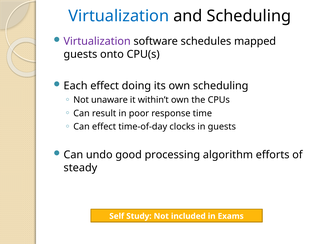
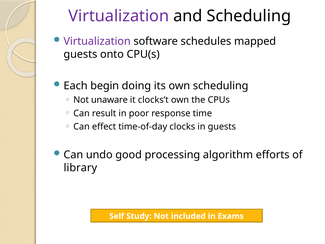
Virtualization at (119, 16) colour: blue -> purple
Each effect: effect -> begin
within’t: within’t -> clocks’t
steady: steady -> library
